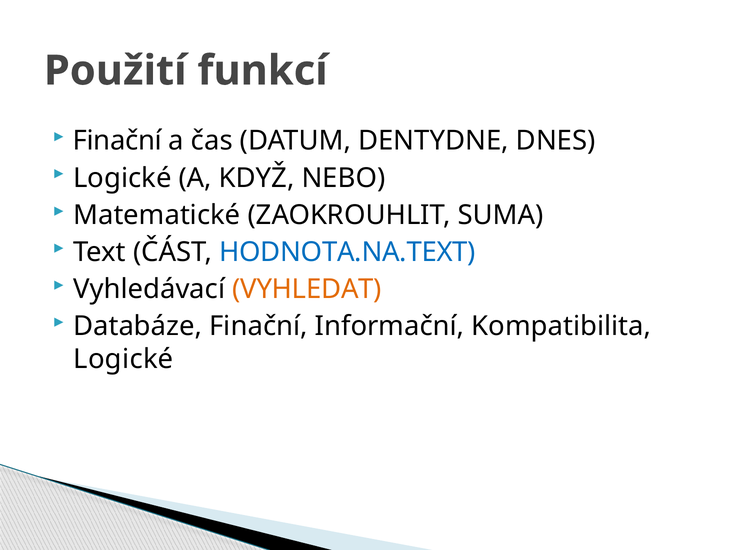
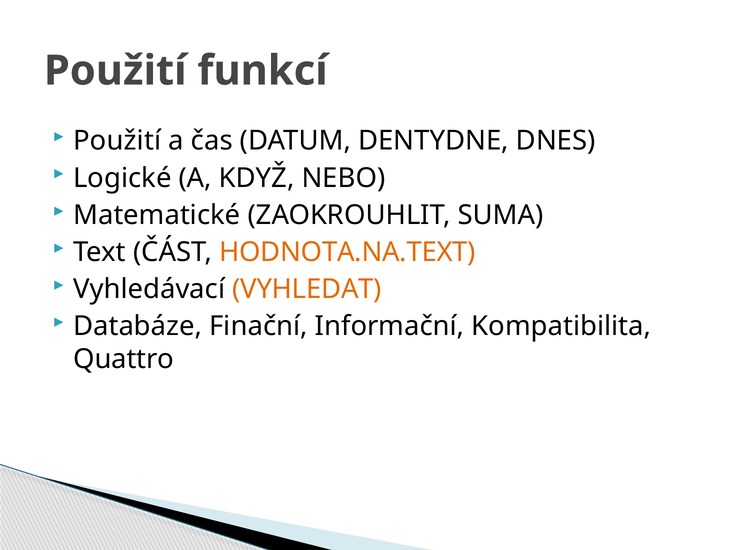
Finační at (117, 141): Finační -> Použití
HODNOTA.NA.TEXT colour: blue -> orange
Logické at (123, 359): Logické -> Quattro
